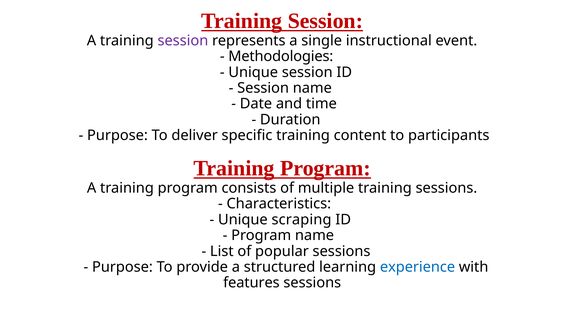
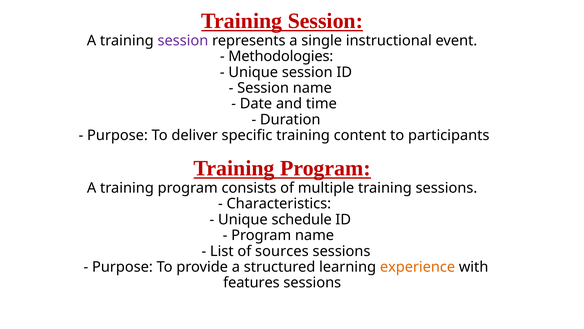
scraping: scraping -> schedule
popular: popular -> sources
experience colour: blue -> orange
